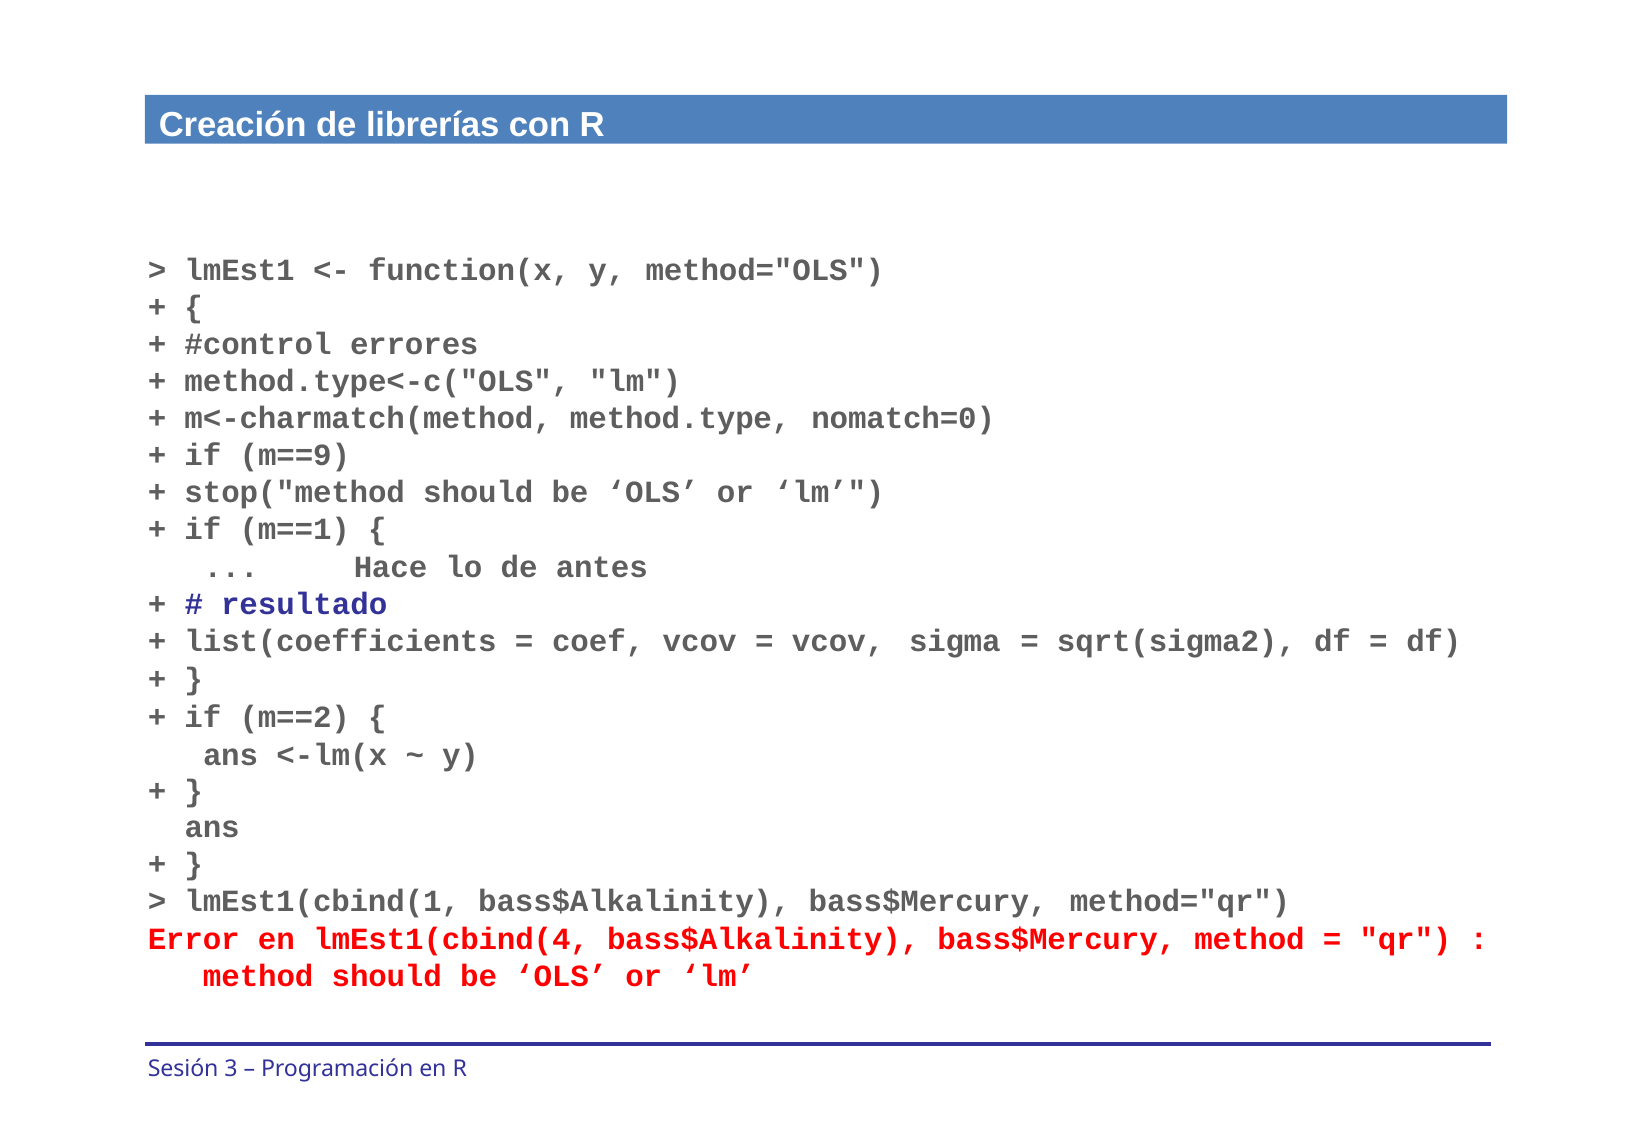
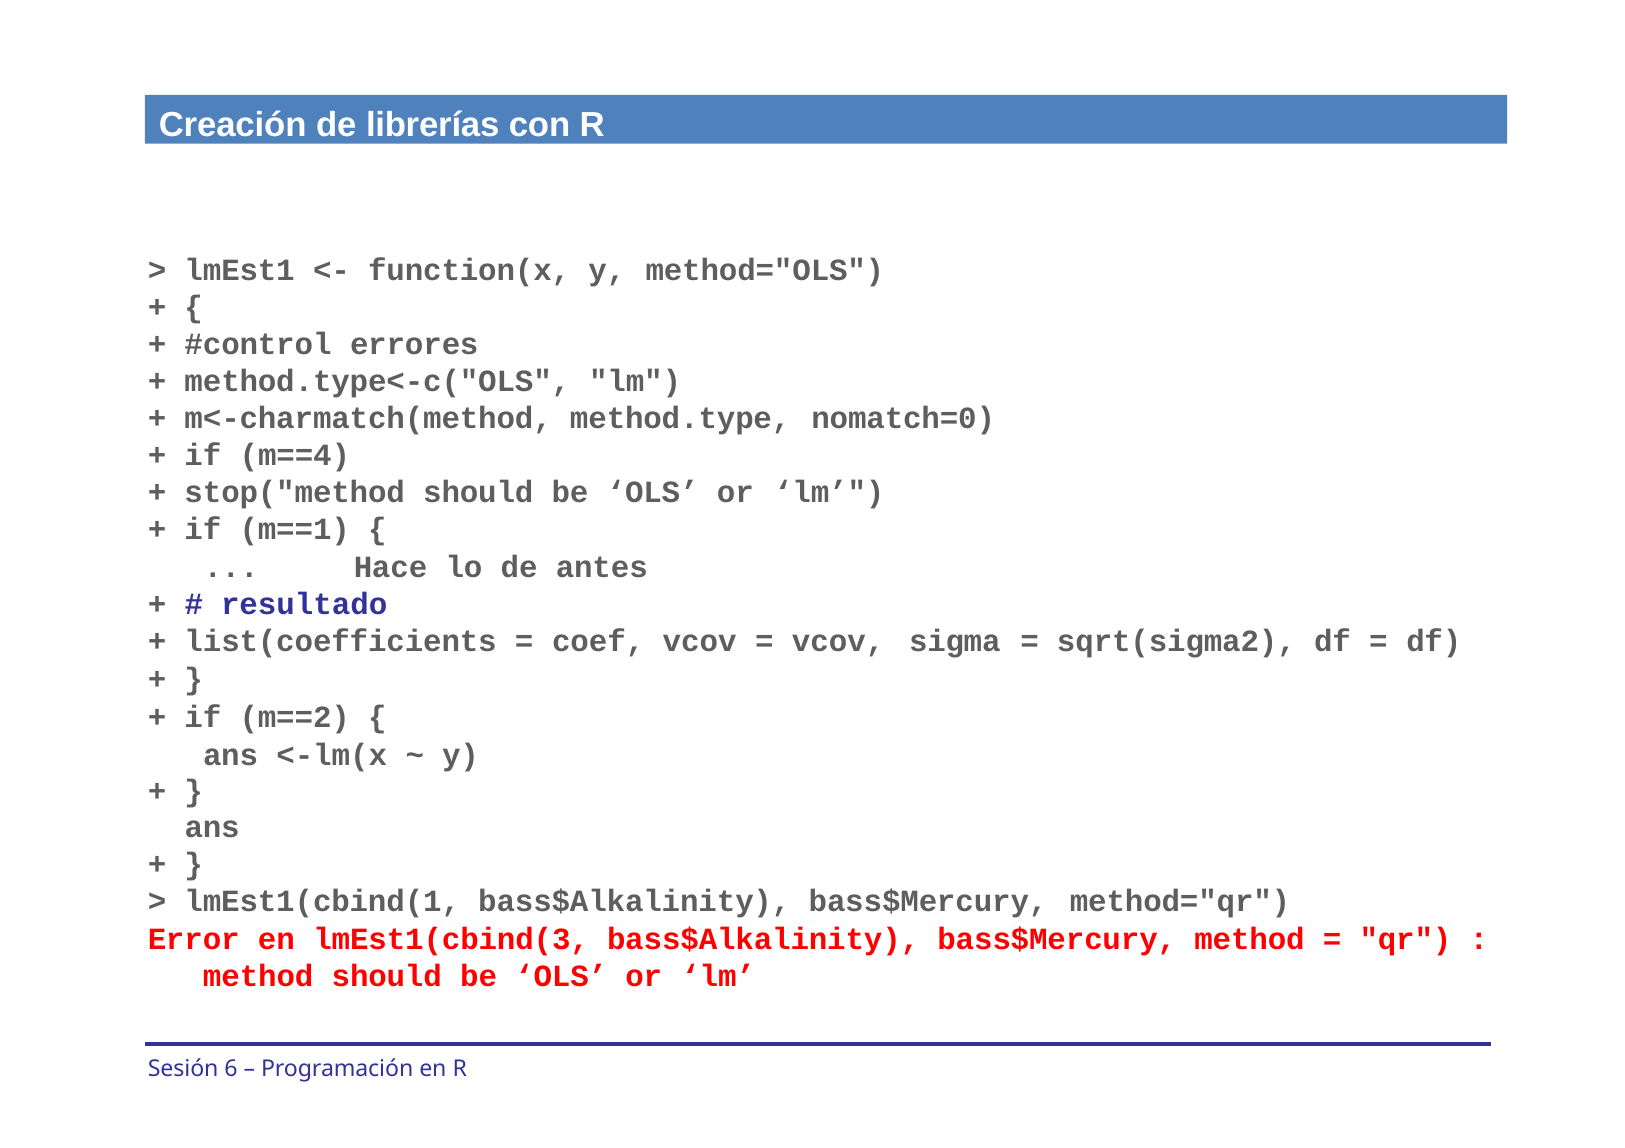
m==9: m==9 -> m==4
lmEst1(cbind(4: lmEst1(cbind(4 -> lmEst1(cbind(3
3: 3 -> 6
